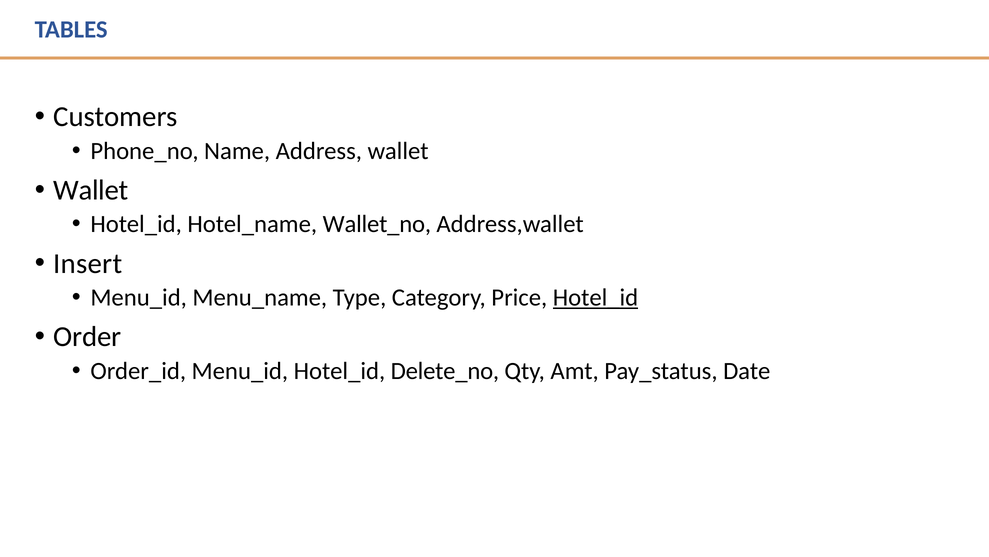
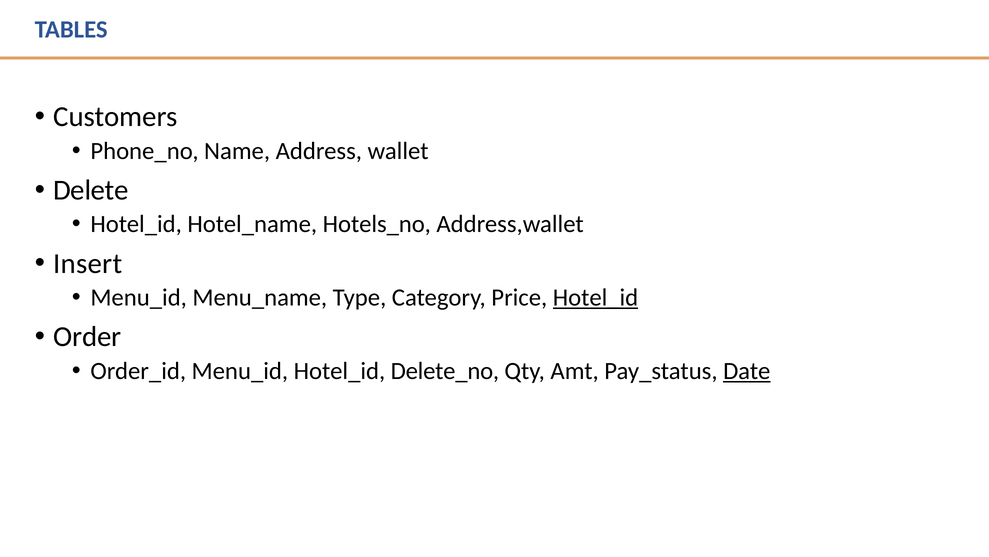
Wallet at (91, 190): Wallet -> Delete
Wallet_no: Wallet_no -> Hotels_no
Date underline: none -> present
